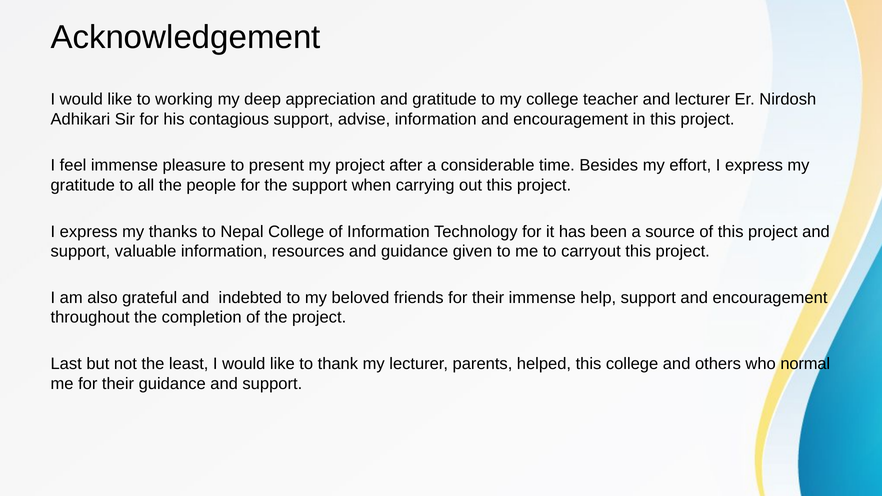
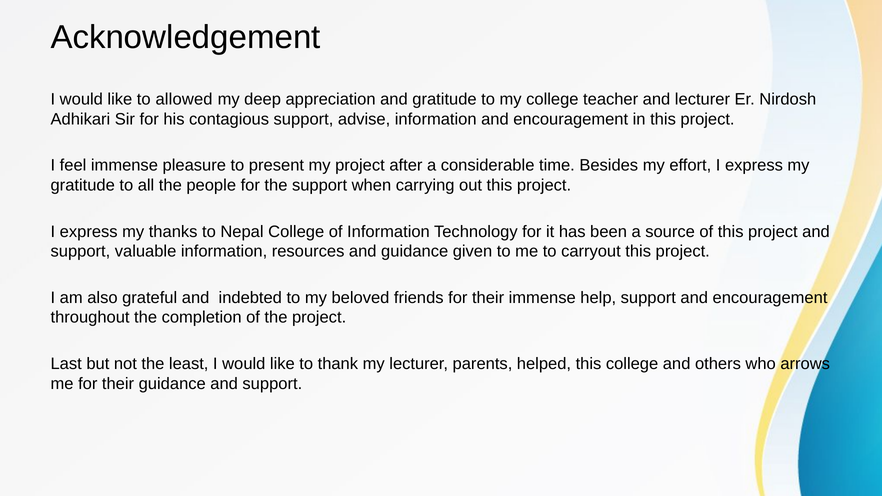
working: working -> allowed
normal: normal -> arrows
